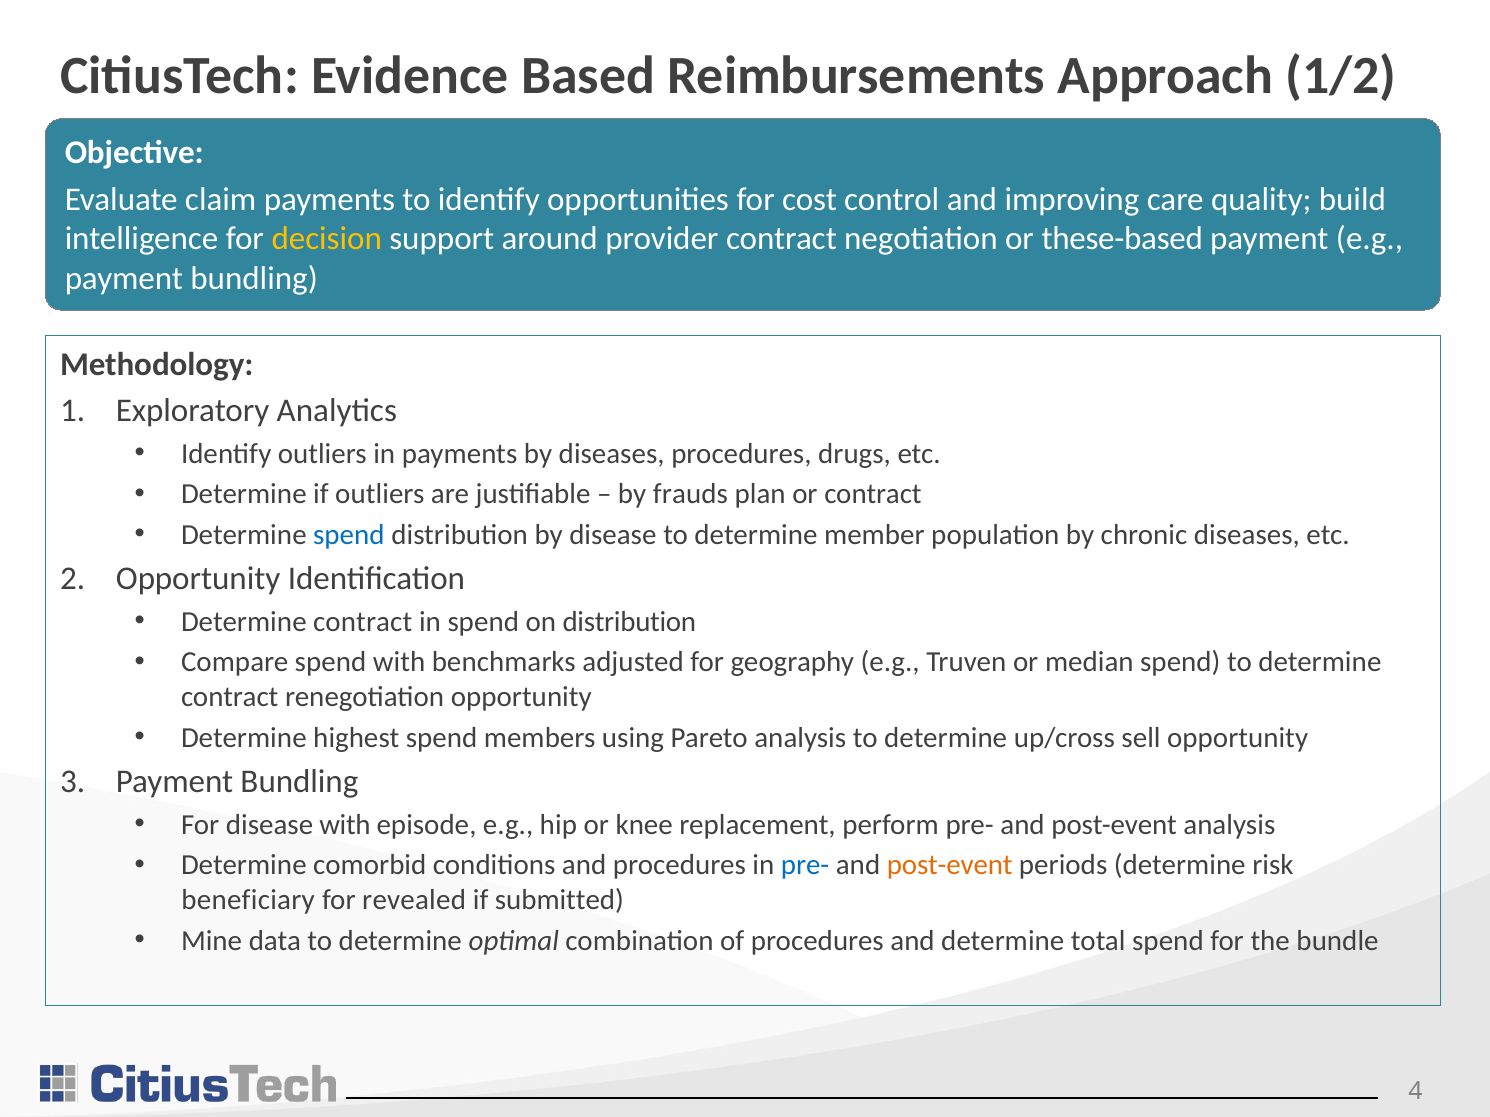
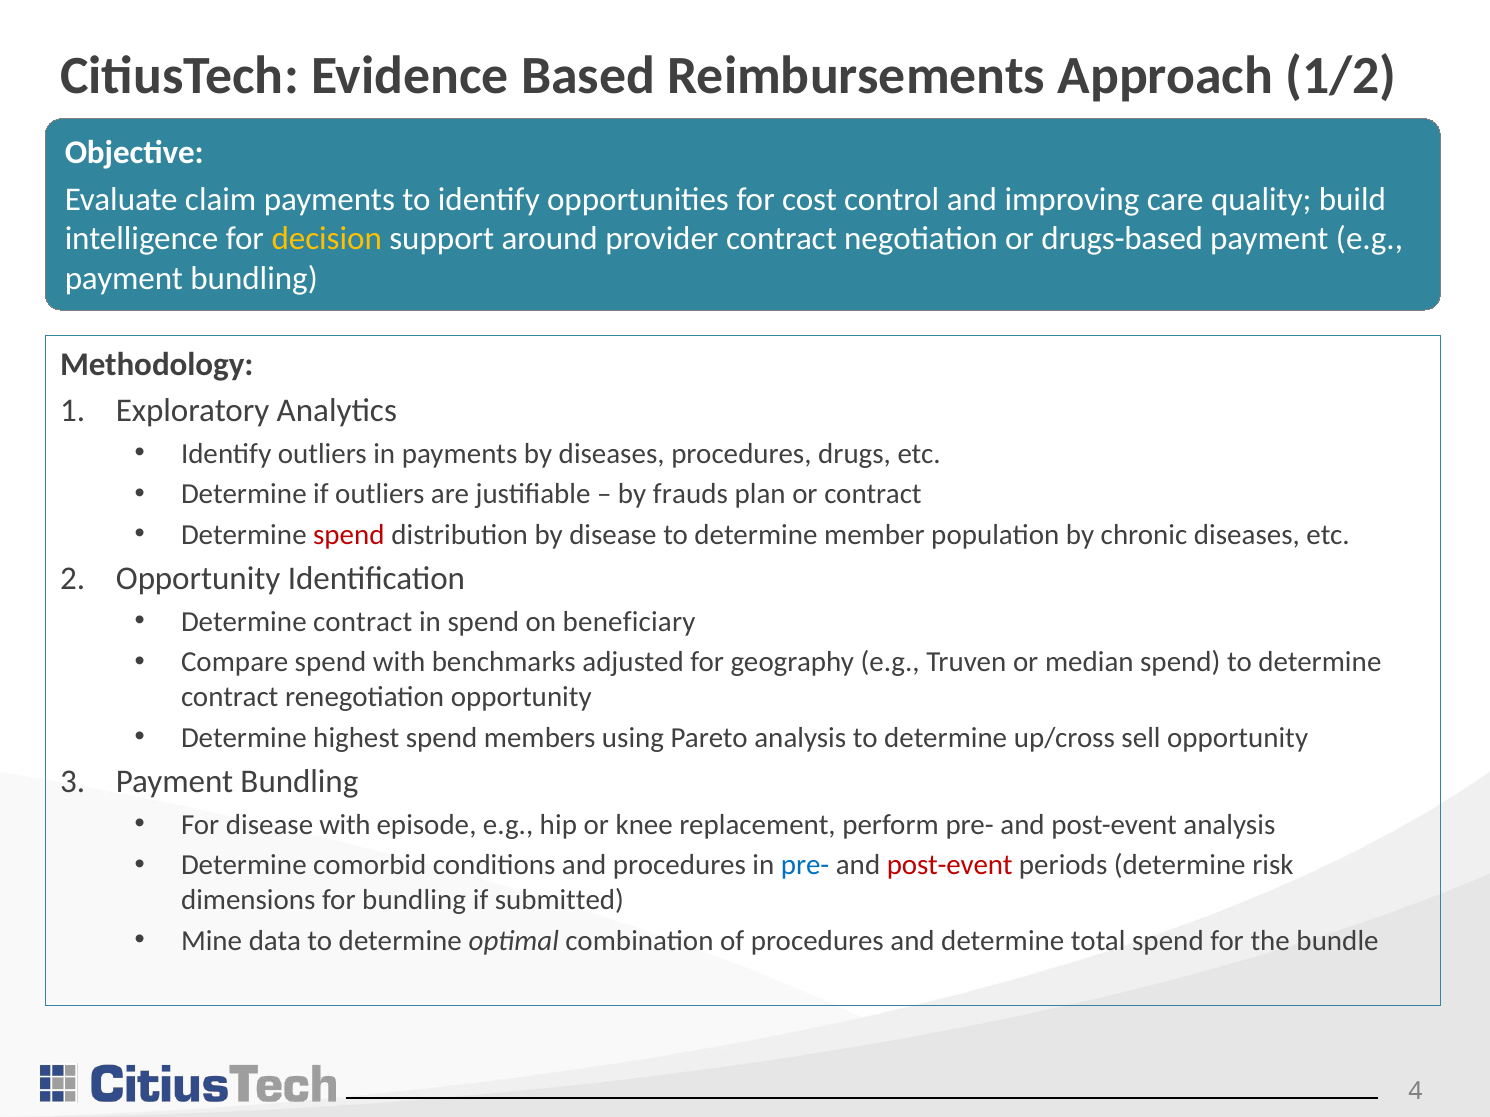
these-based: these-based -> drugs-based
spend at (349, 535) colour: blue -> red
on distribution: distribution -> beneficiary
post-event at (950, 866) colour: orange -> red
beneficiary: beneficiary -> dimensions
for revealed: revealed -> bundling
